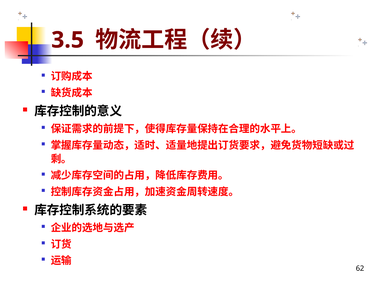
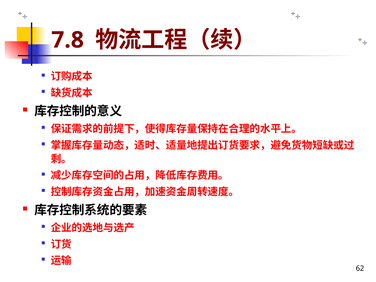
3.5: 3.5 -> 7.8
